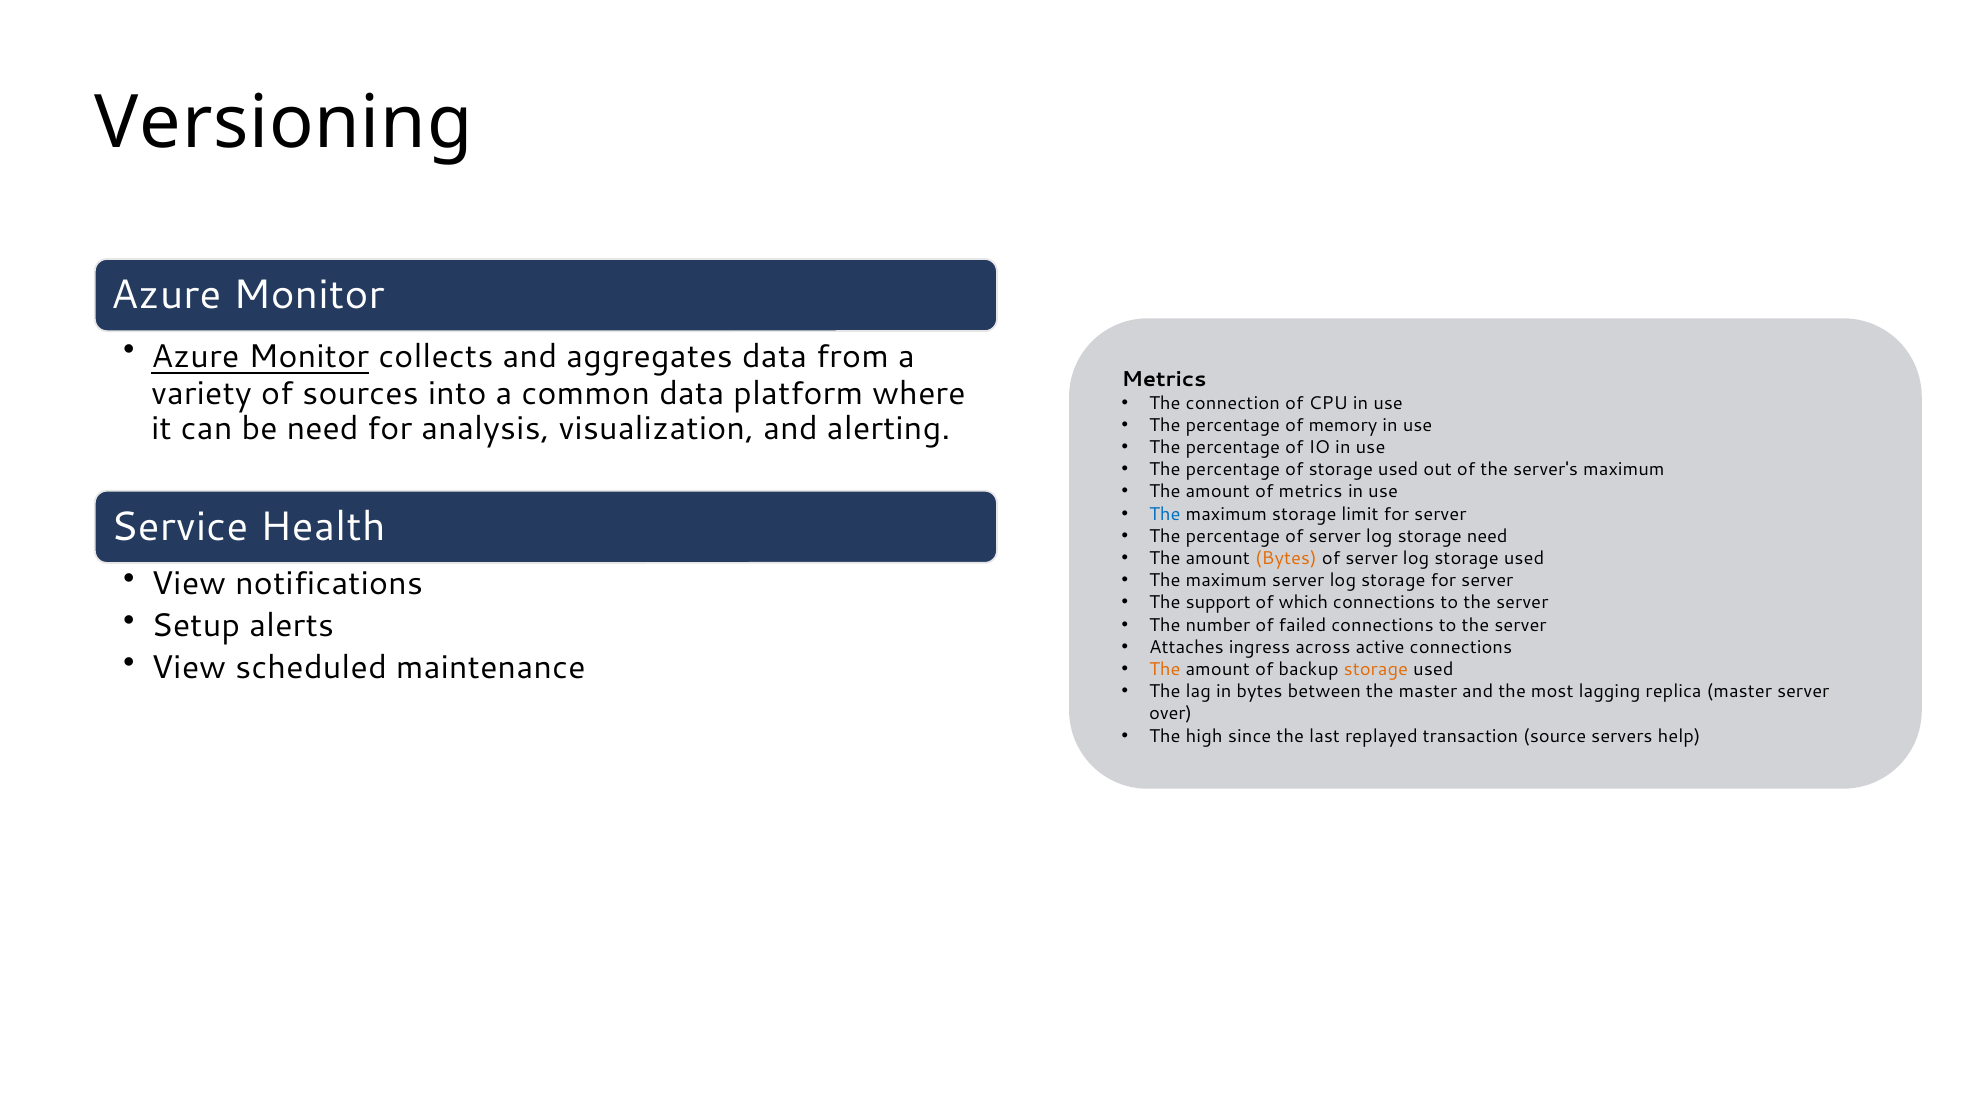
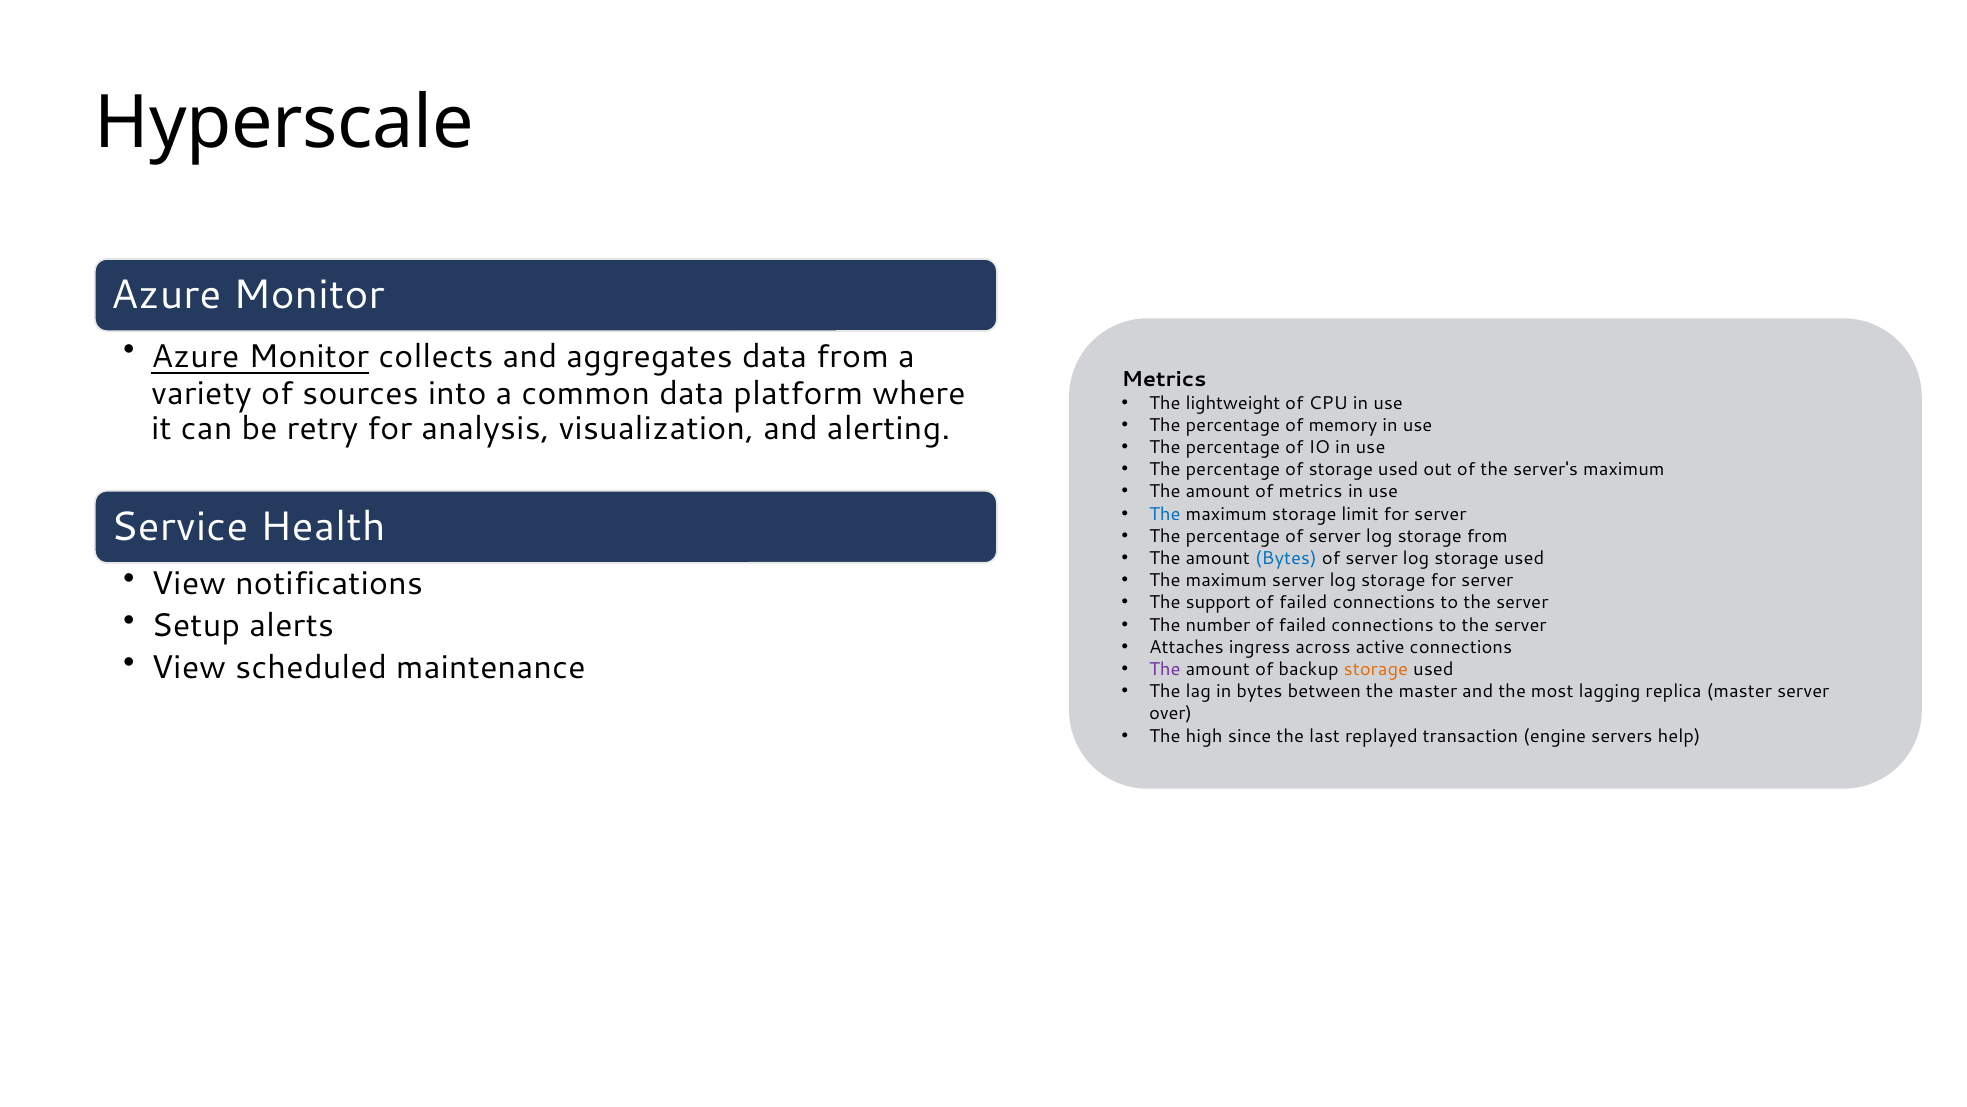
Versioning: Versioning -> Hyperscale
connection: connection -> lightweight
need at (323, 429): need -> retry
storage need: need -> from
Bytes at (1286, 558) colour: orange -> blue
which at (1303, 603): which -> failed
The at (1165, 669) colour: orange -> purple
source: source -> engine
